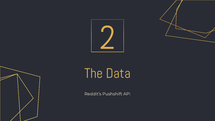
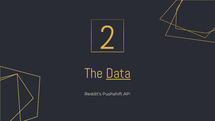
Data underline: none -> present
